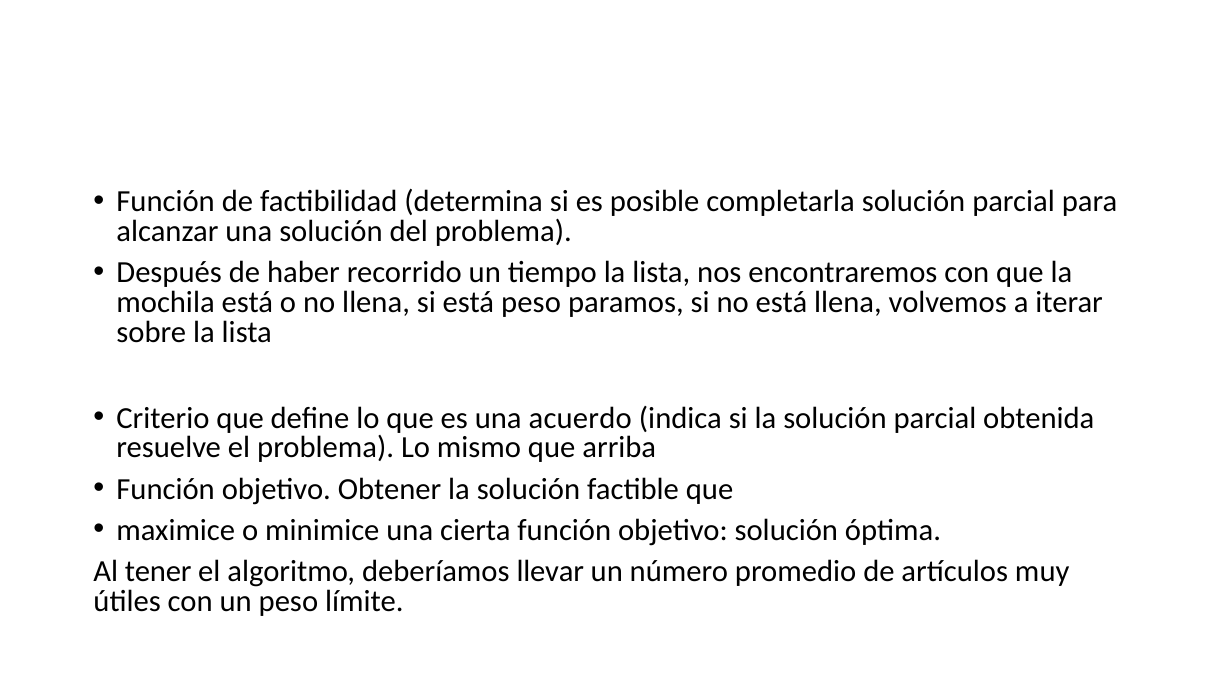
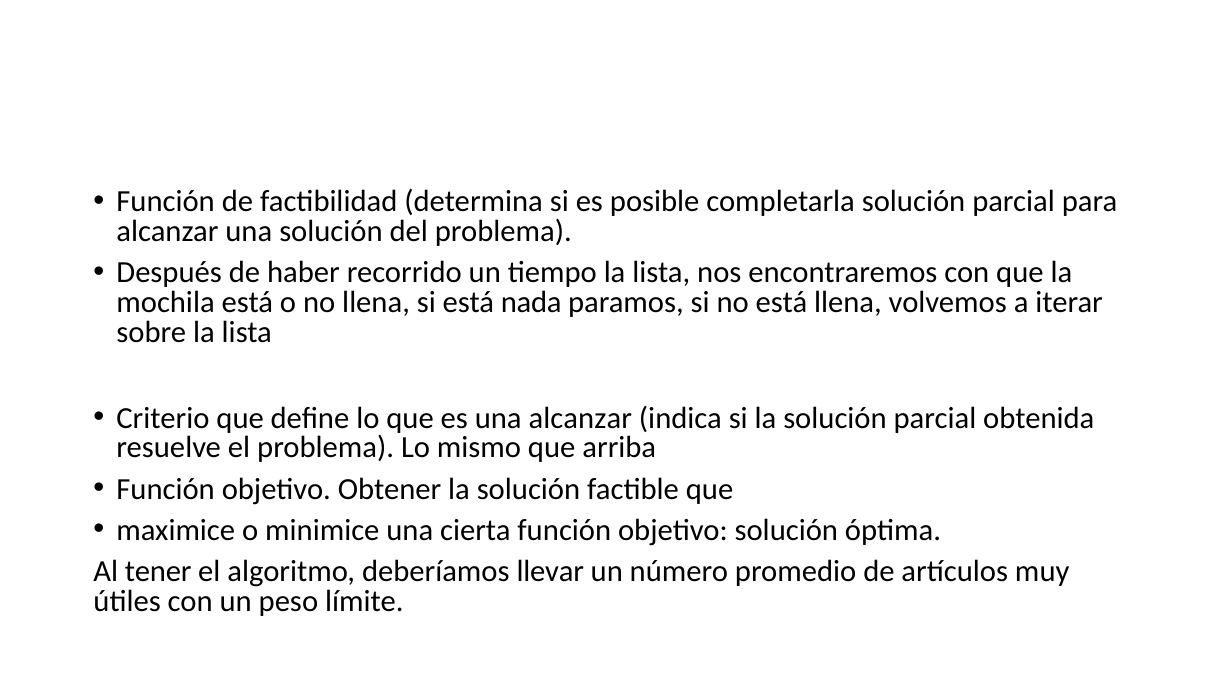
está peso: peso -> nada
una acuerdo: acuerdo -> alcanzar
